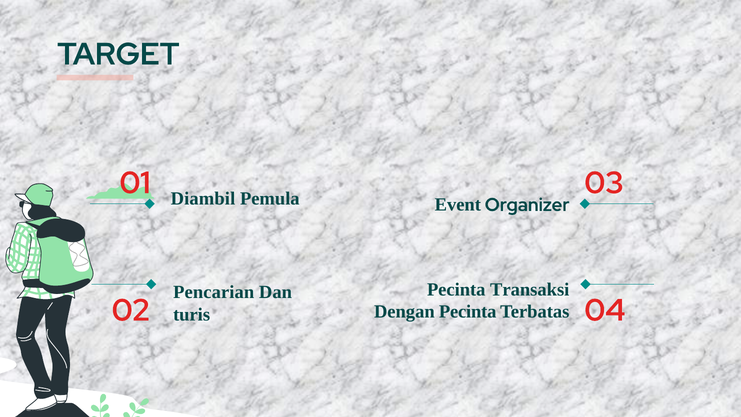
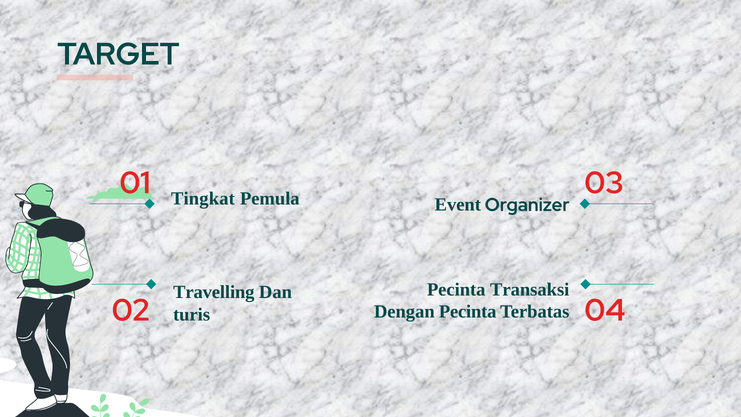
Diambil: Diambil -> Tingkat
Pencarian: Pencarian -> Travelling
